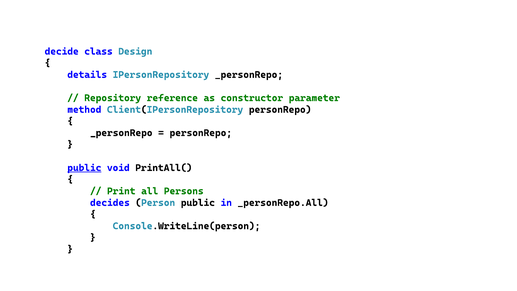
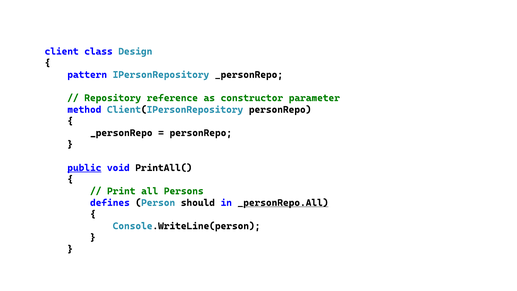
decide: decide -> client
details: details -> pattern
decides: decides -> defines
Person public: public -> should
_personRepo.All underline: none -> present
